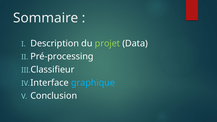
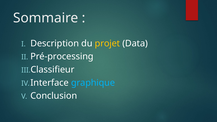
projet colour: light green -> yellow
